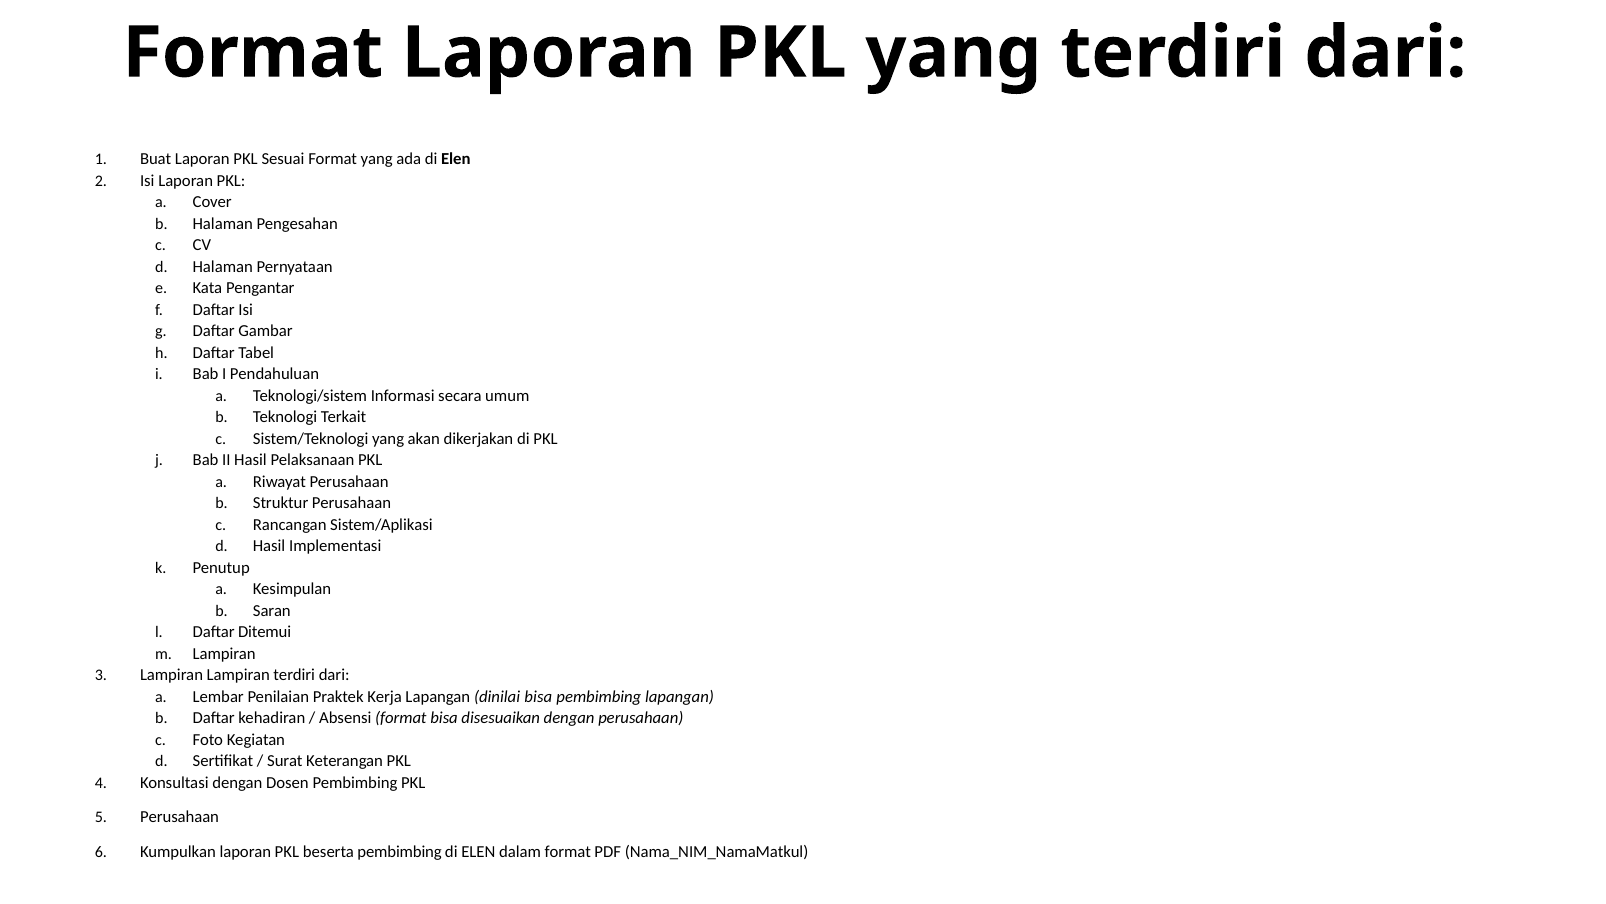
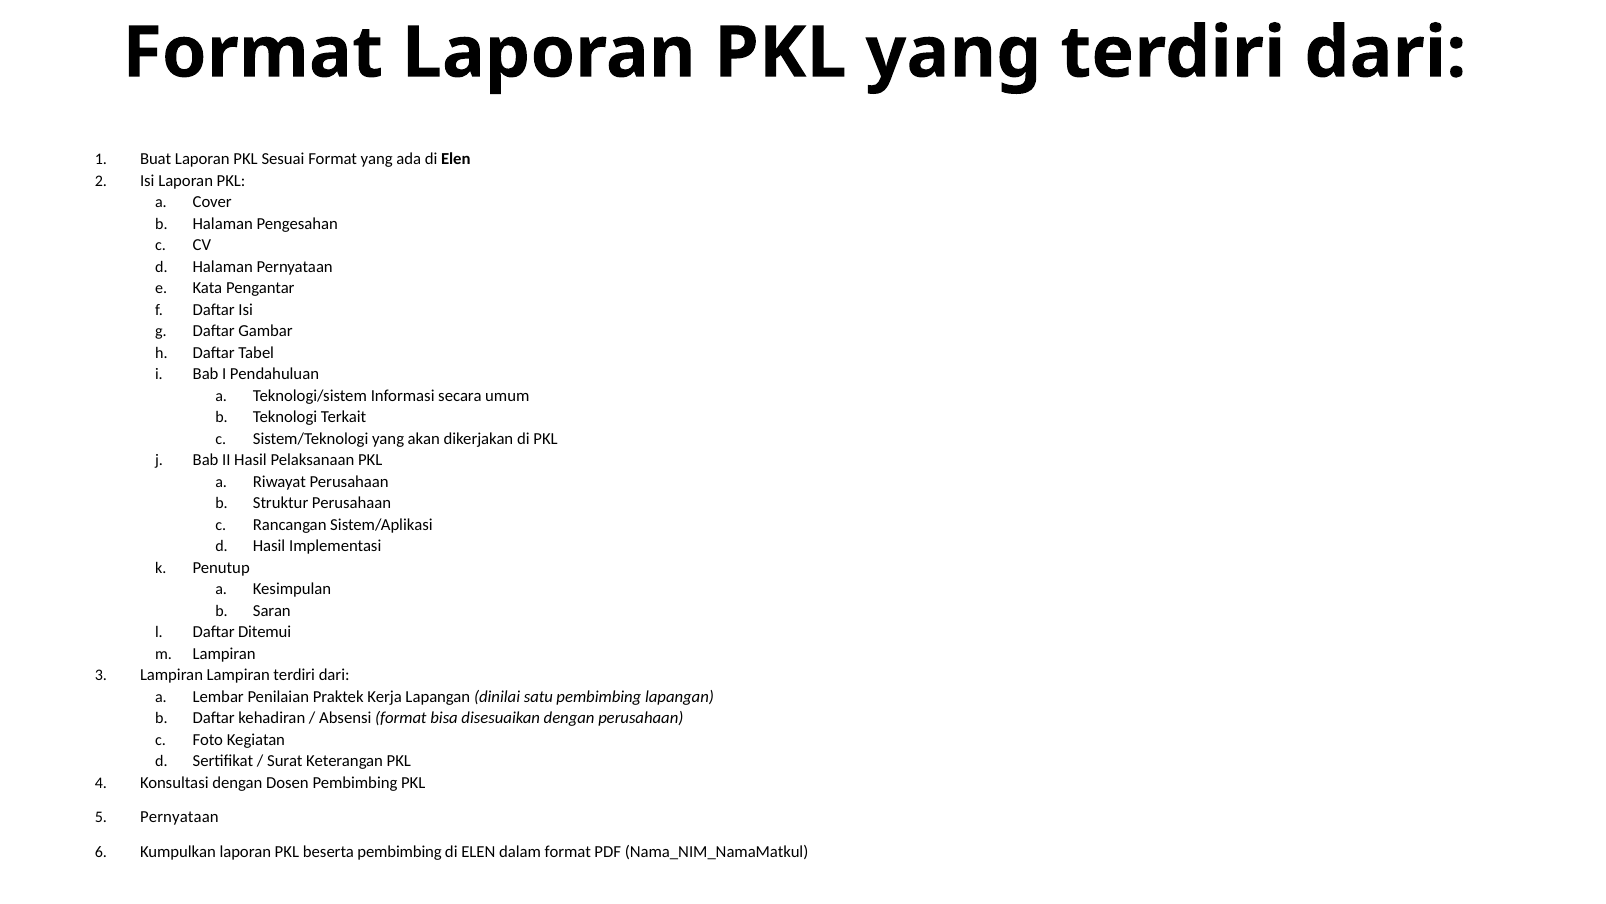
dinilai bisa: bisa -> satu
Perusahaan at (180, 817): Perusahaan -> Pernyataan
